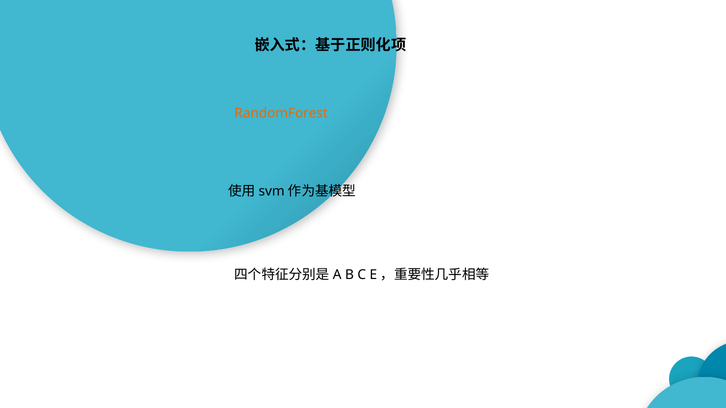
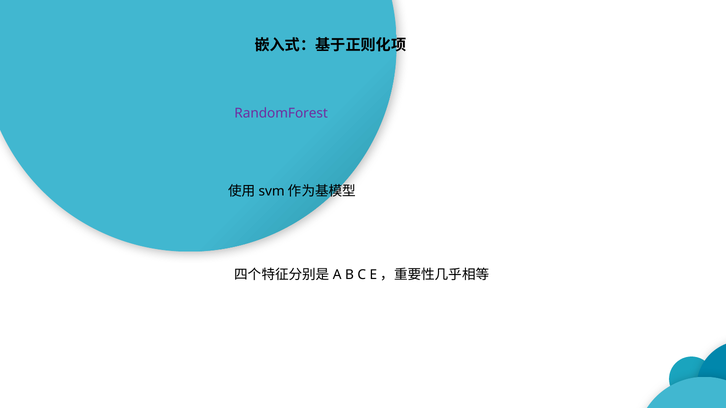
RandomForest colour: orange -> purple
